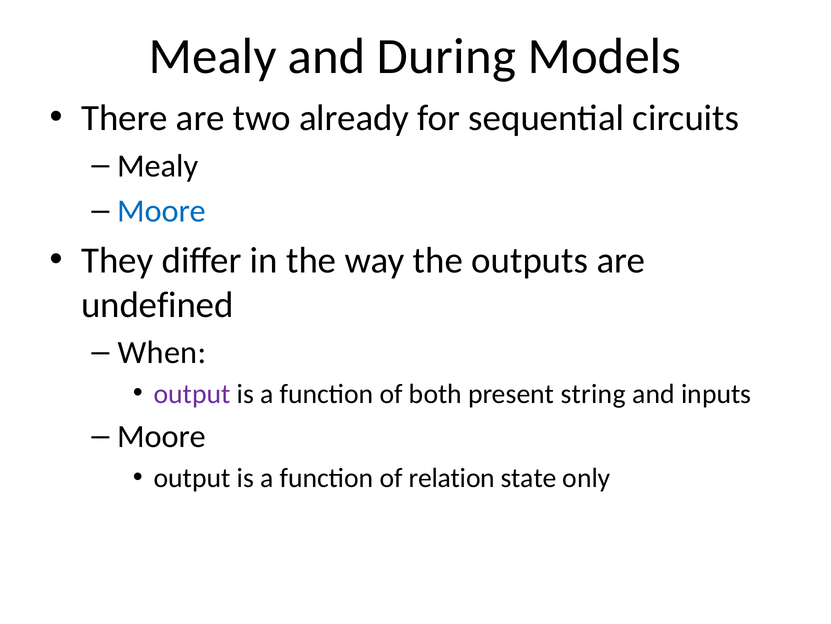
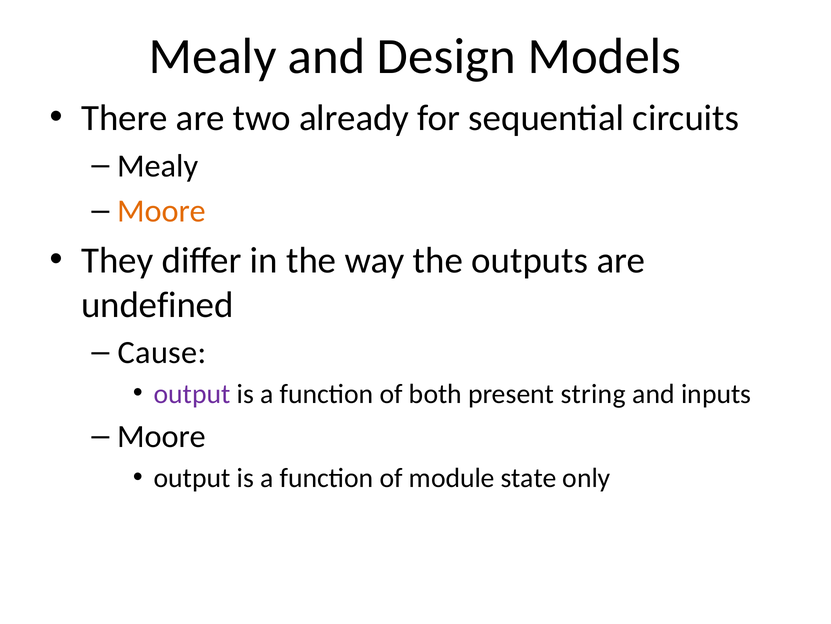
During: During -> Design
Moore at (162, 211) colour: blue -> orange
When: When -> Cause
relation: relation -> module
